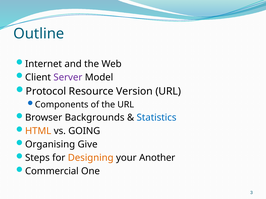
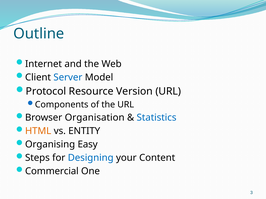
Server colour: purple -> blue
Backgrounds: Backgrounds -> Organisation
GOING: GOING -> ENTITY
Give: Give -> Easy
Designing colour: orange -> blue
Another: Another -> Content
